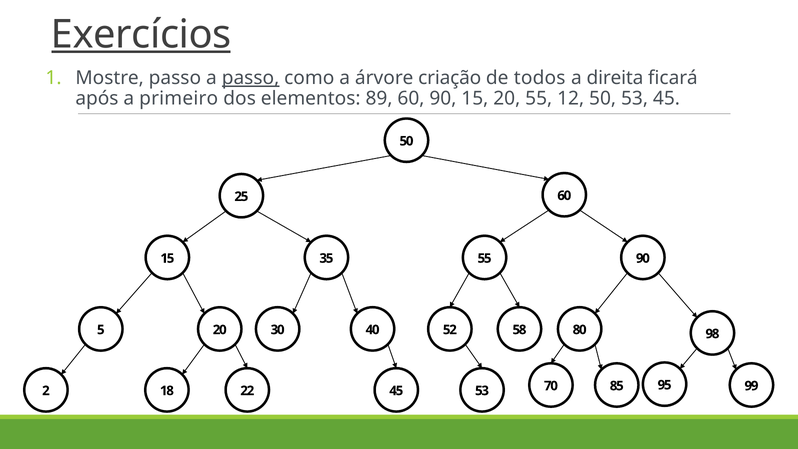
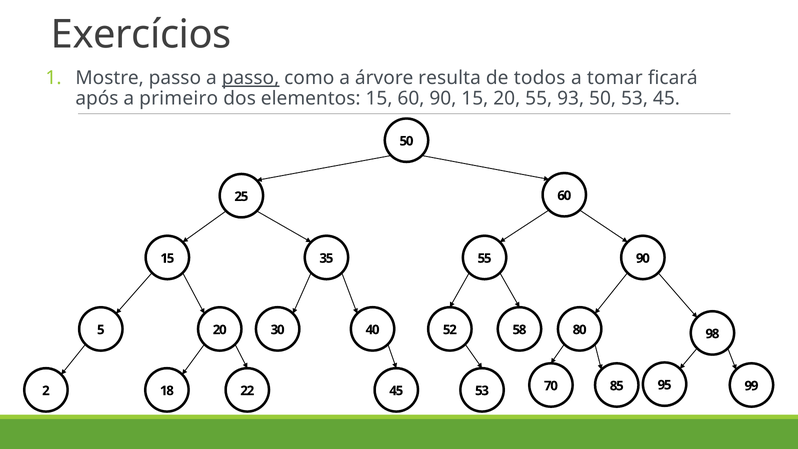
Exercícios underline: present -> none
criação: criação -> resulta
direita: direita -> tomar
elementos 89: 89 -> 15
12: 12 -> 93
